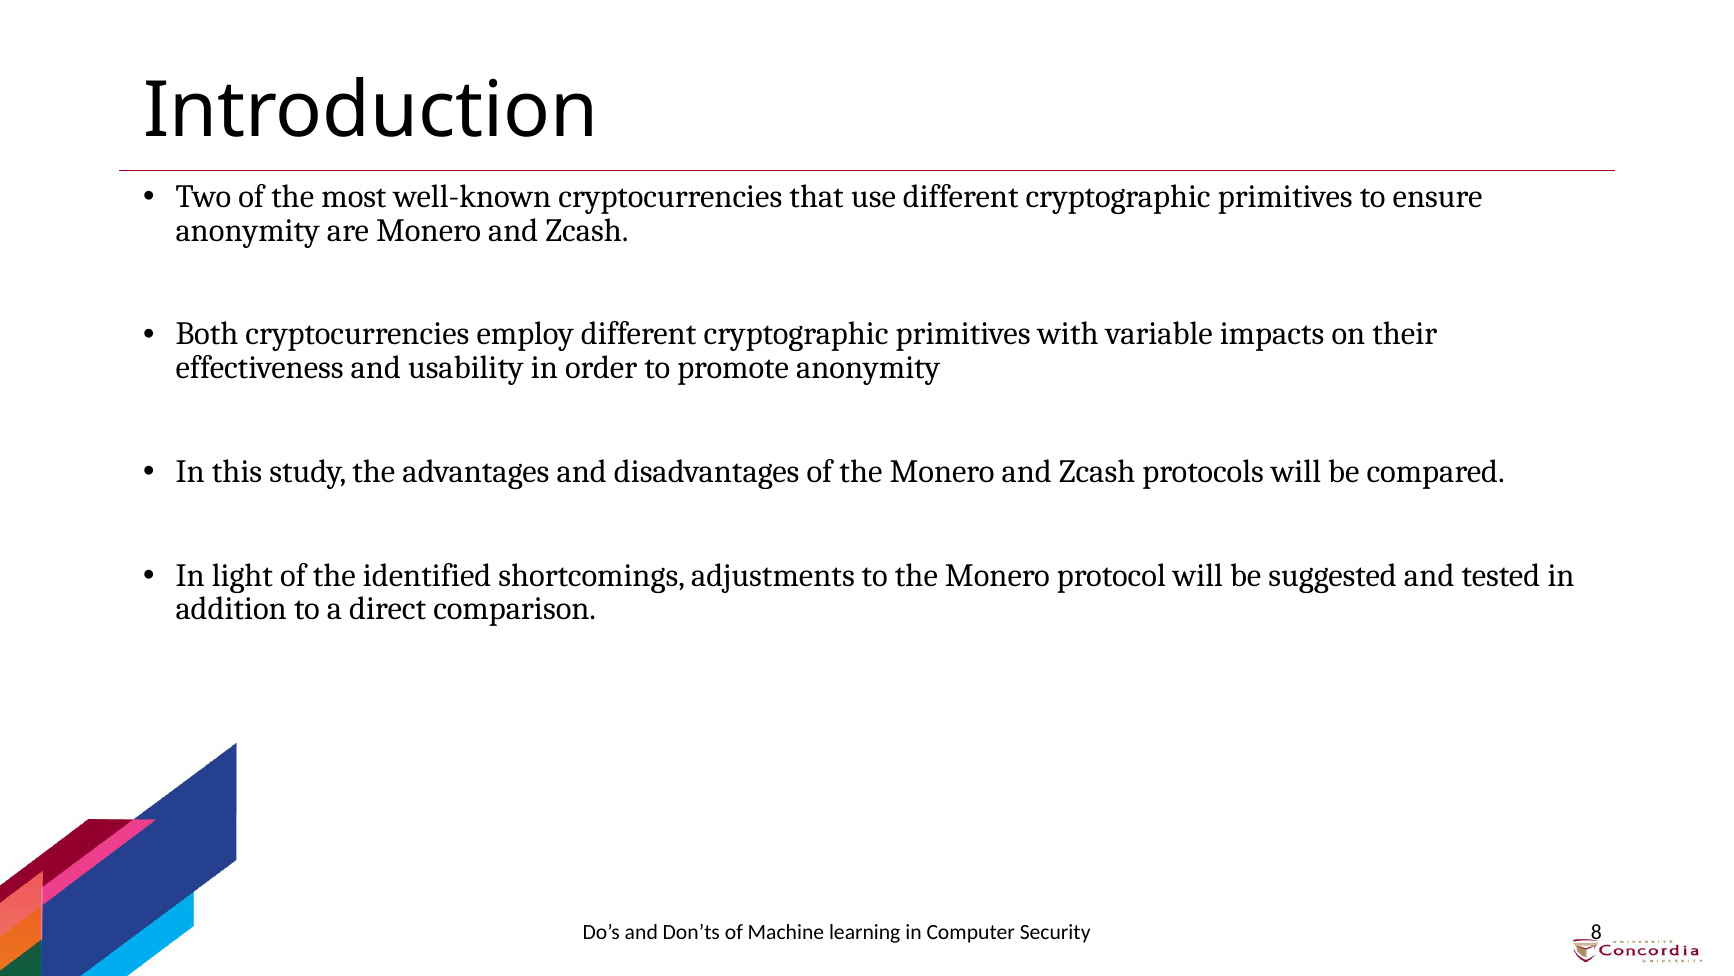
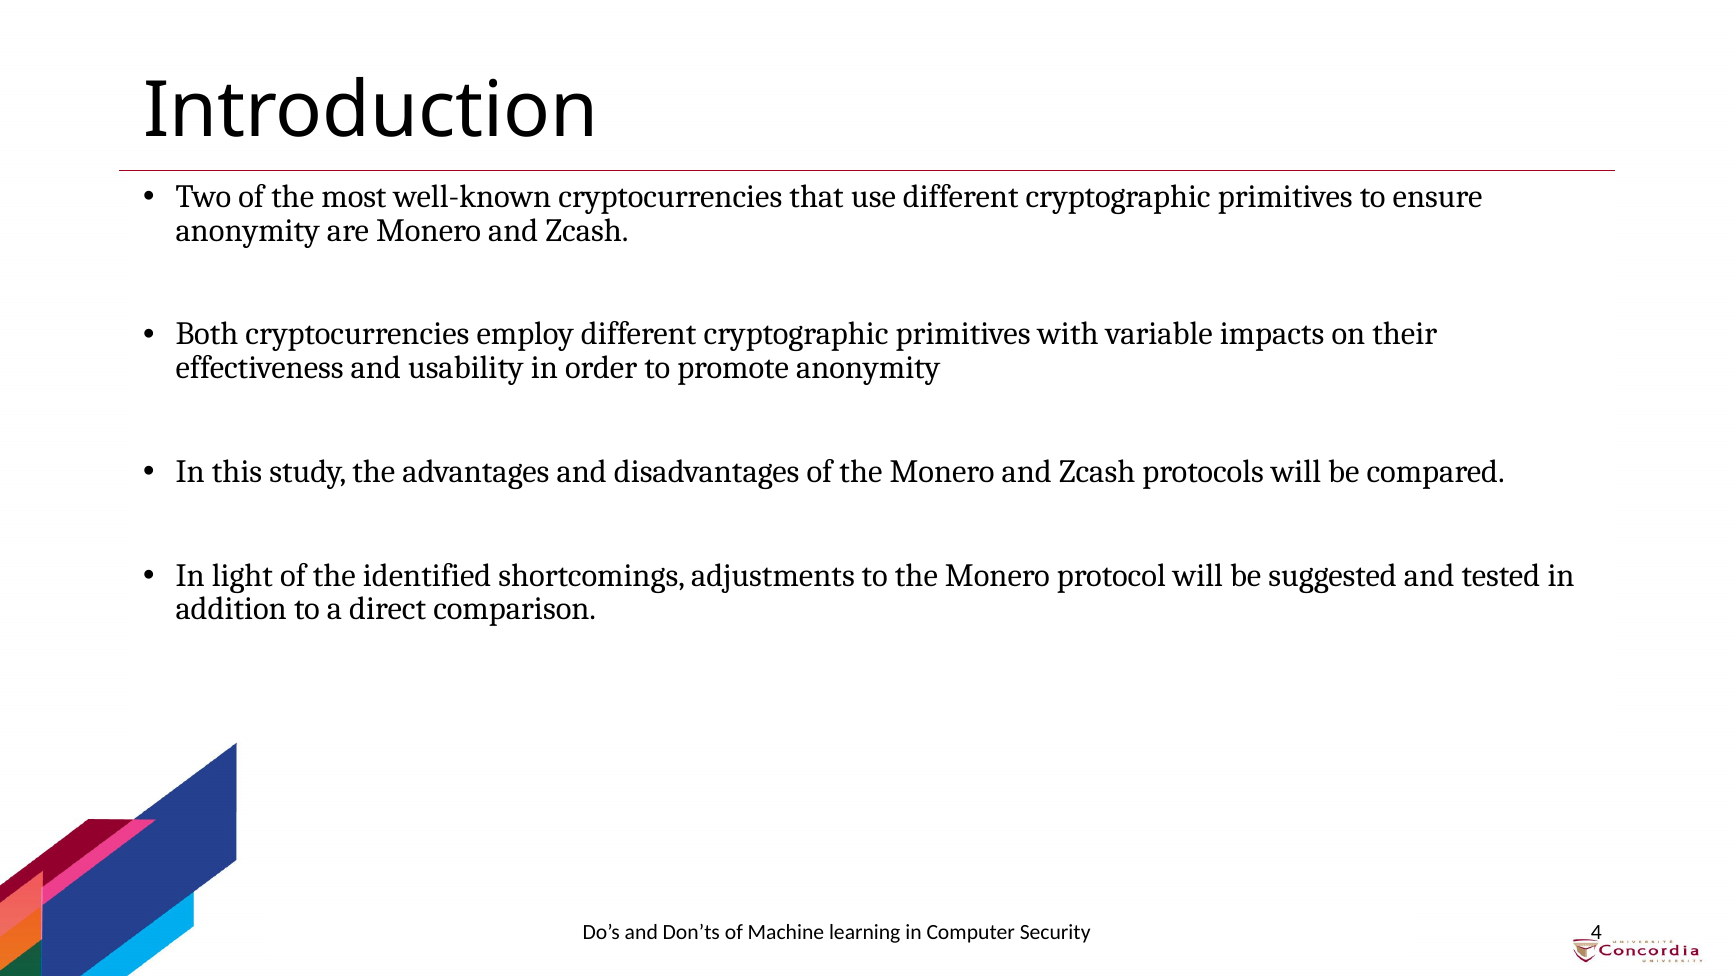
8: 8 -> 4
